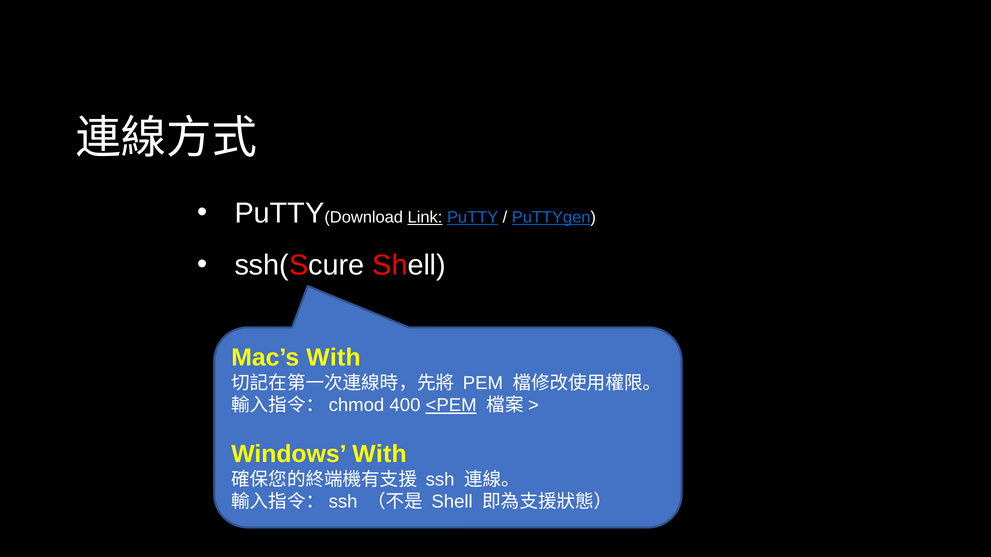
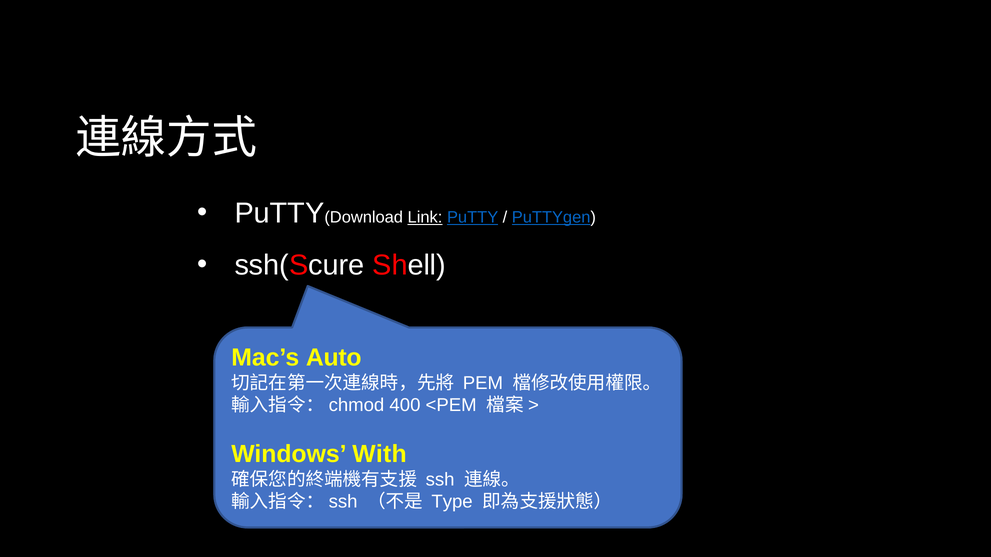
Mac’s With: With -> Auto
<PEM underline: present -> none
Shell at (452, 502): Shell -> Type
